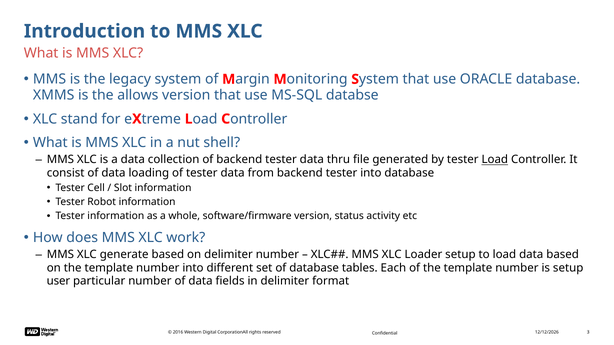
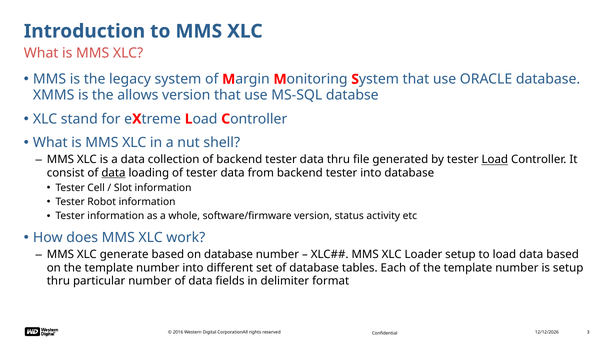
data at (113, 173) underline: none -> present
on delimiter: delimiter -> database
user at (58, 281): user -> thru
